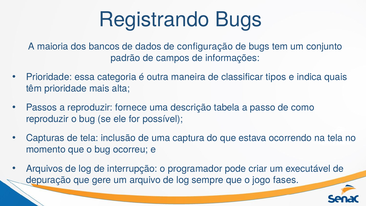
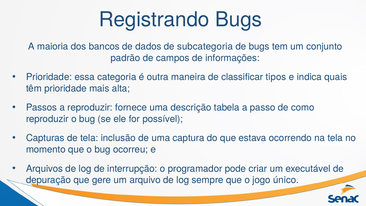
configuração: configuração -> subcategoria
fases: fases -> único
